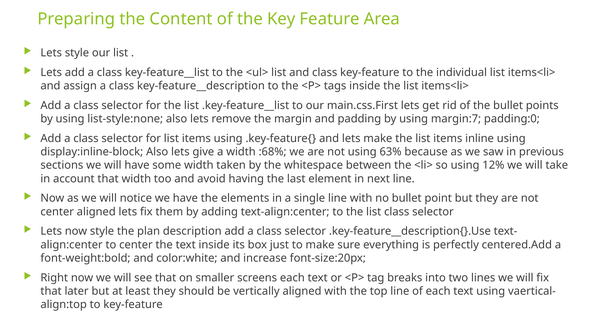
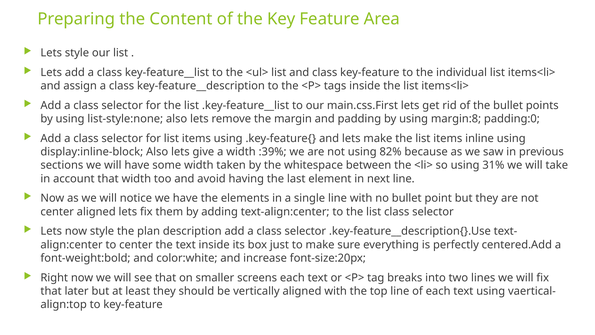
margin:7: margin:7 -> margin:8
:68%: :68% -> :39%
63%: 63% -> 82%
12%: 12% -> 31%
